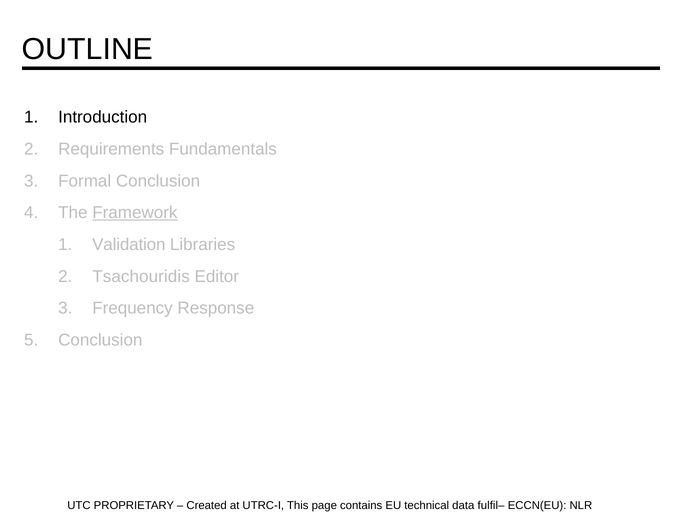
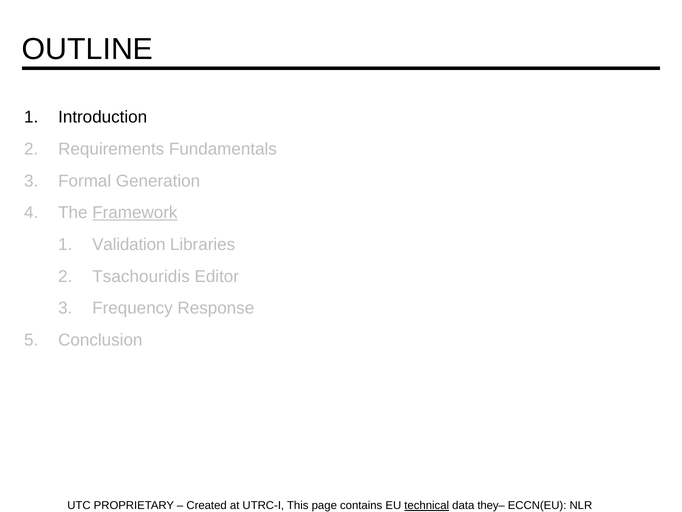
Formal Conclusion: Conclusion -> Generation
technical underline: none -> present
fulfil–: fulfil– -> they–
